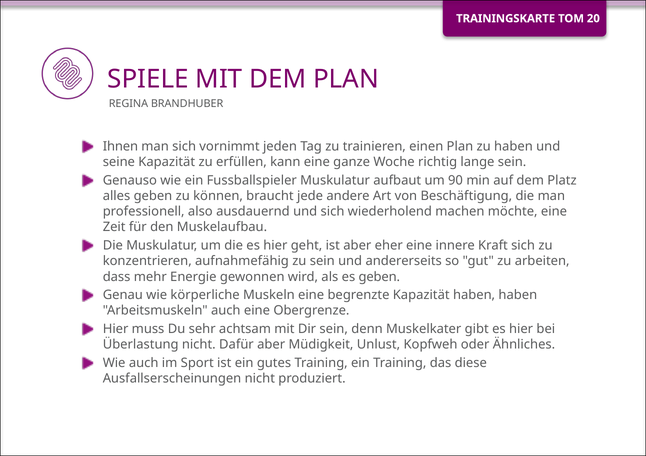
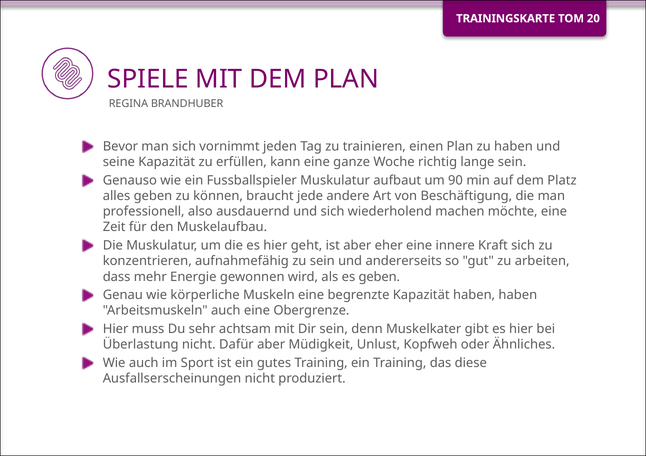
Ihnen: Ihnen -> Bevor
